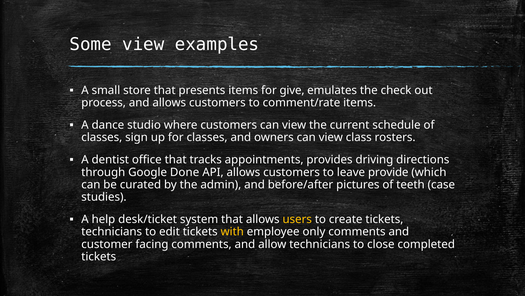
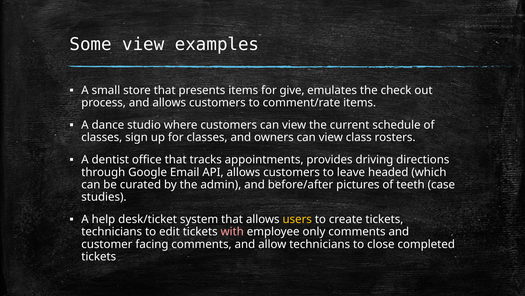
Done: Done -> Email
provide: provide -> headed
with colour: yellow -> pink
